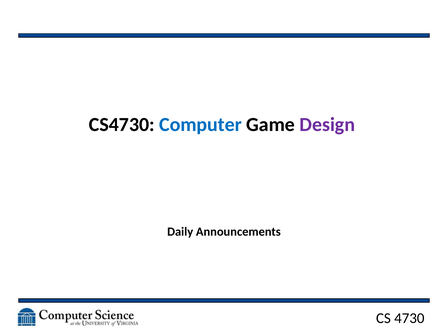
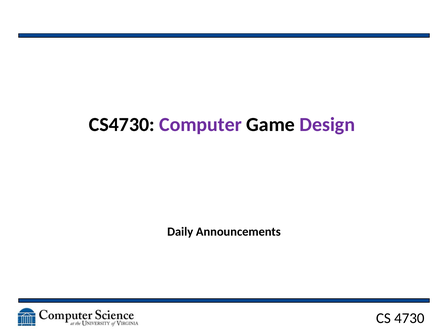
Computer colour: blue -> purple
